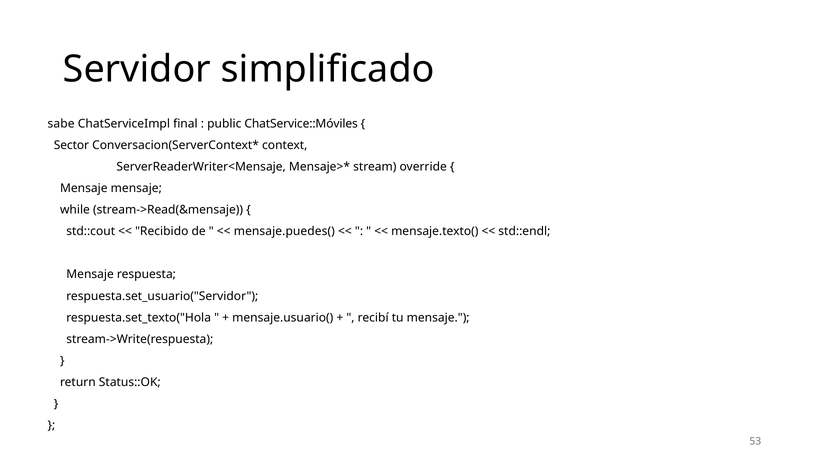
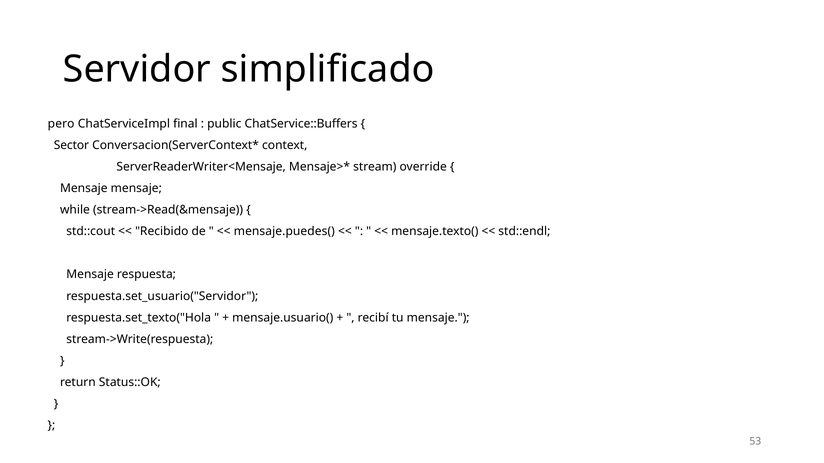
sabe: sabe -> pero
ChatService::Móviles: ChatService::Móviles -> ChatService::Buffers
